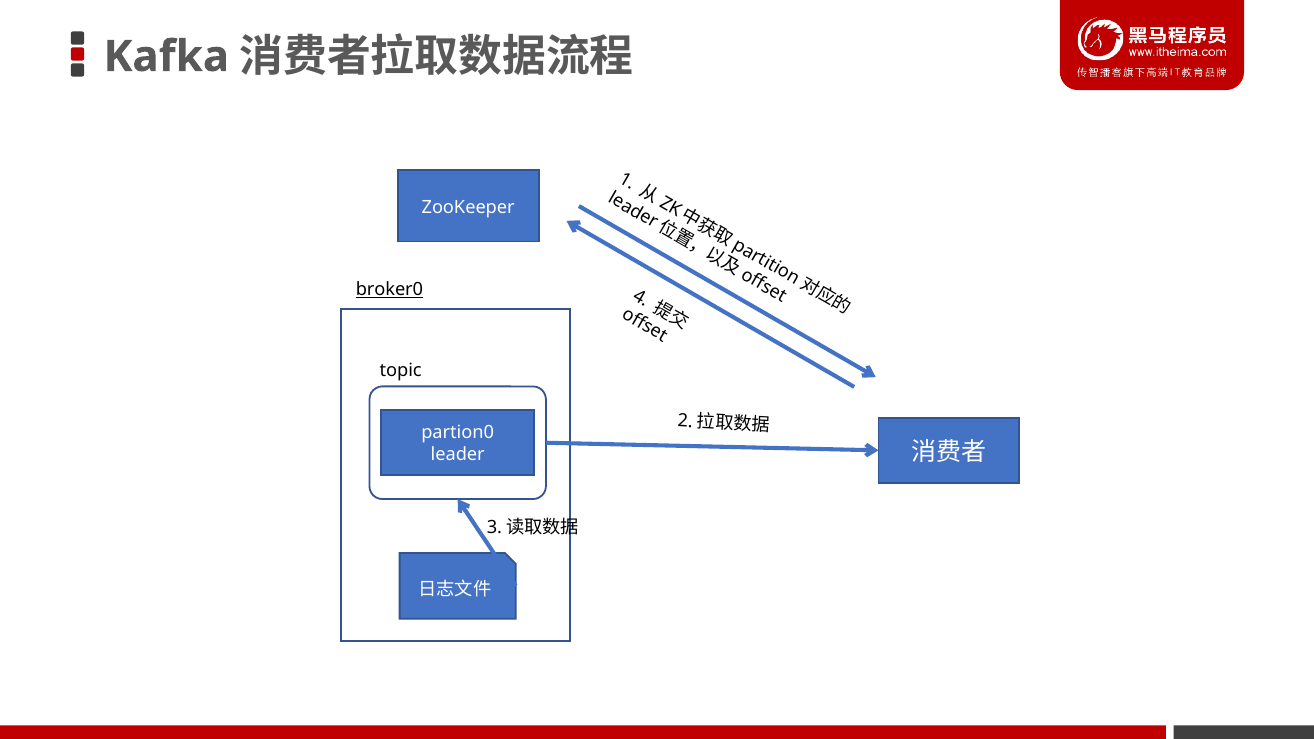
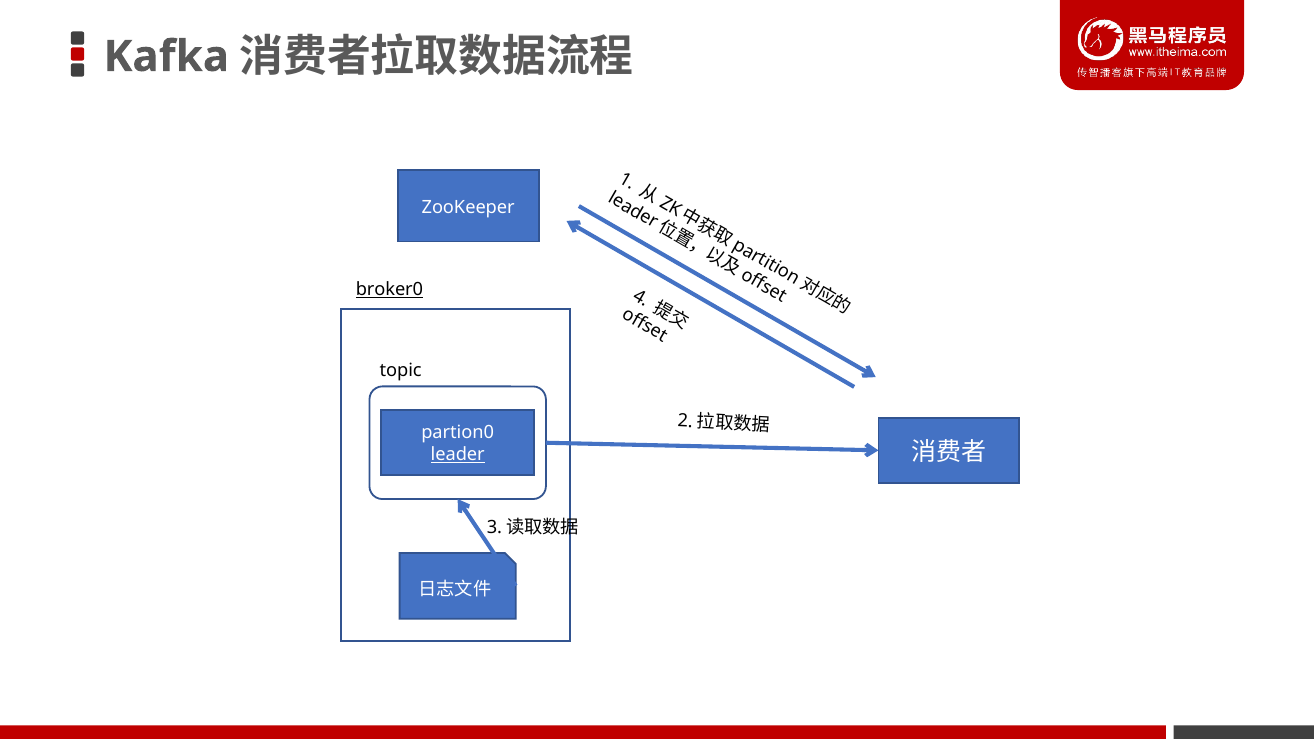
leader underline: none -> present
